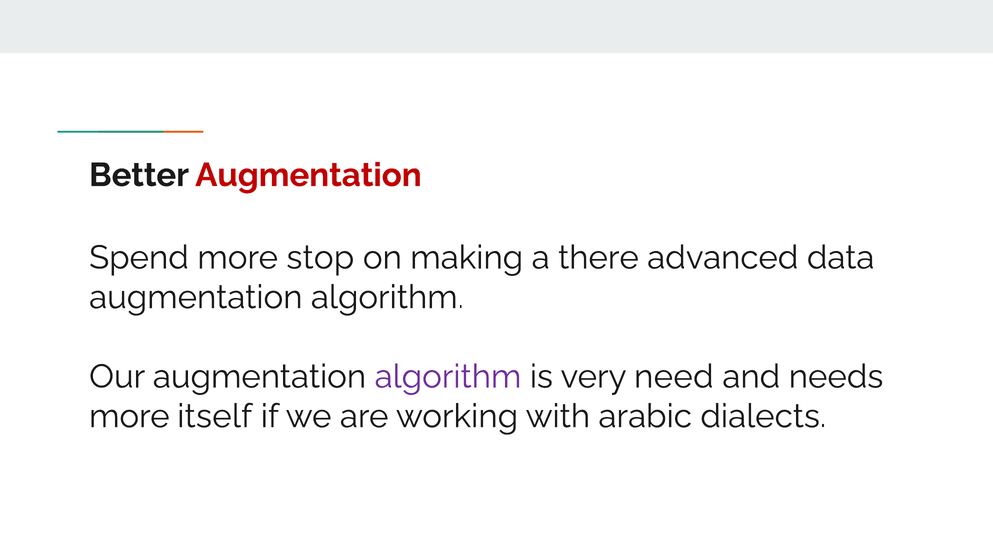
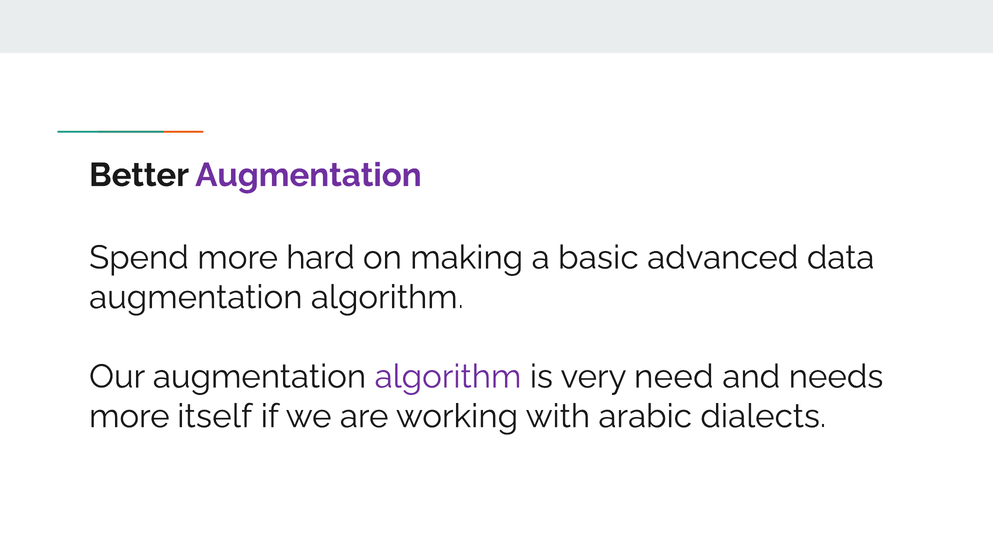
Augmentation at (308, 175) colour: red -> purple
stop: stop -> hard
there: there -> basic
